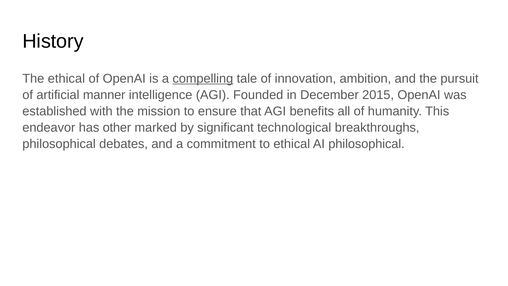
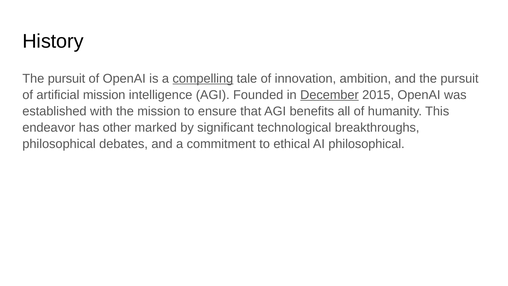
ethical at (66, 79): ethical -> pursuit
artificial manner: manner -> mission
December underline: none -> present
